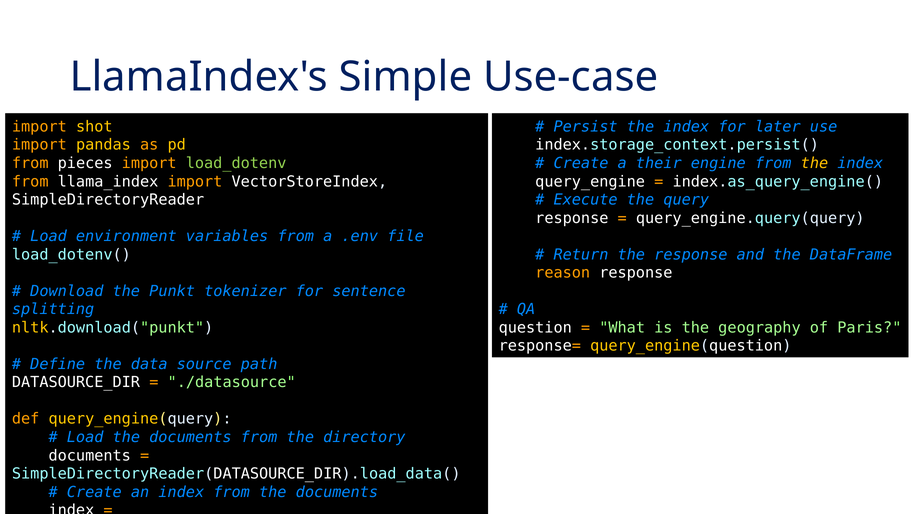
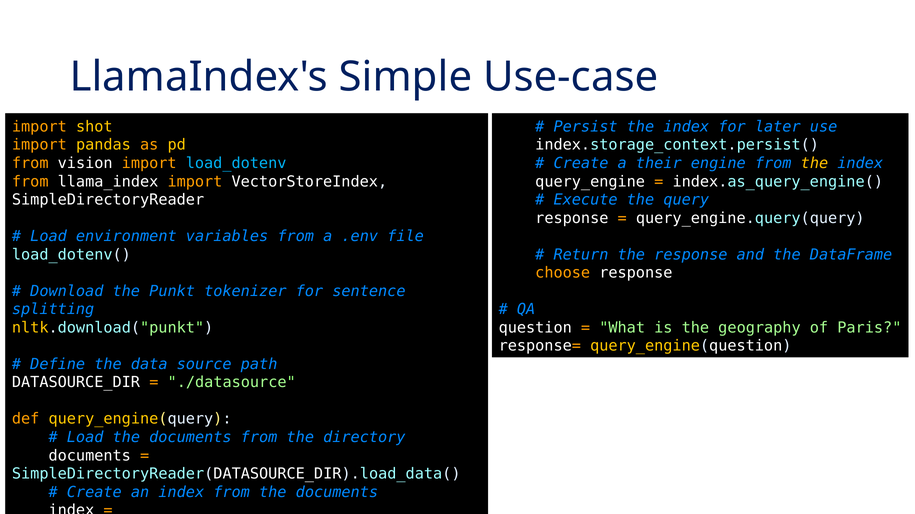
pieces: pieces -> vision
load_dotenv colour: light green -> light blue
reason: reason -> choose
